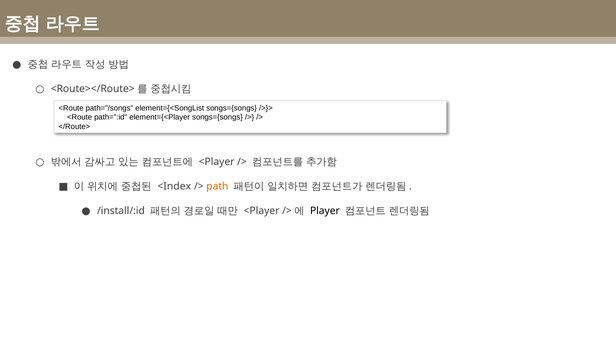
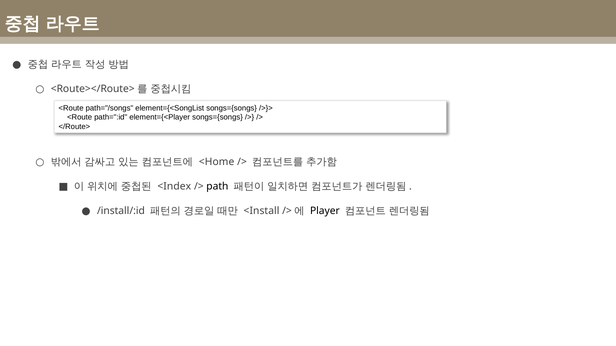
<Player at (217, 162): <Player -> <Home
path colour: orange -> black
<Player at (262, 211): <Player -> <Install
